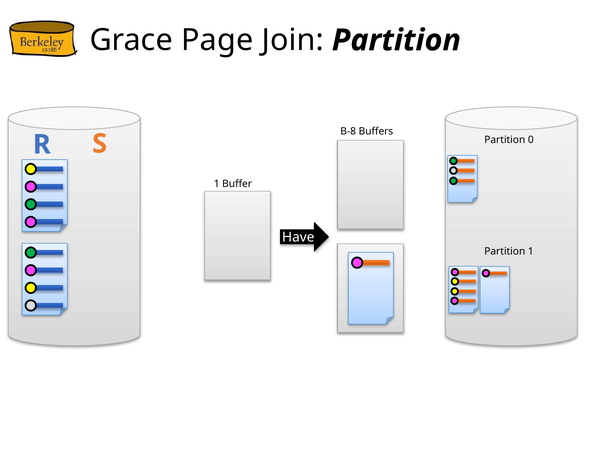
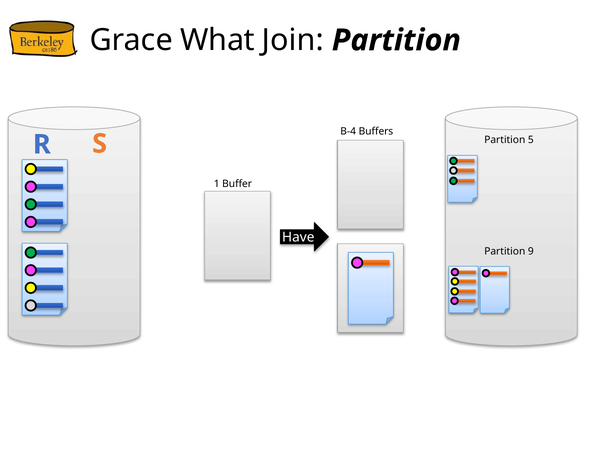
Page: Page -> What
B-8: B-8 -> B-4
0: 0 -> 5
Partition 1: 1 -> 9
